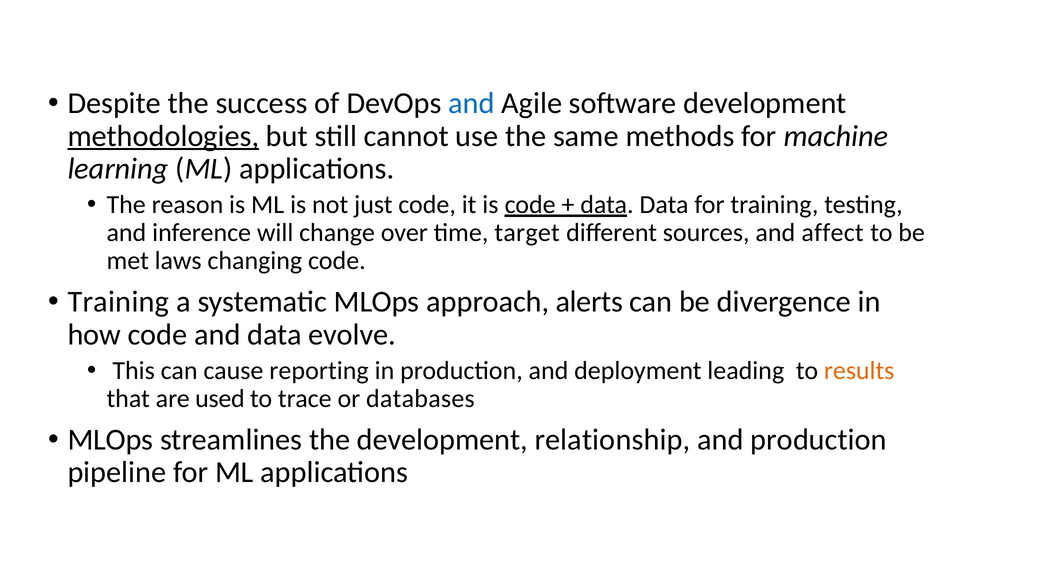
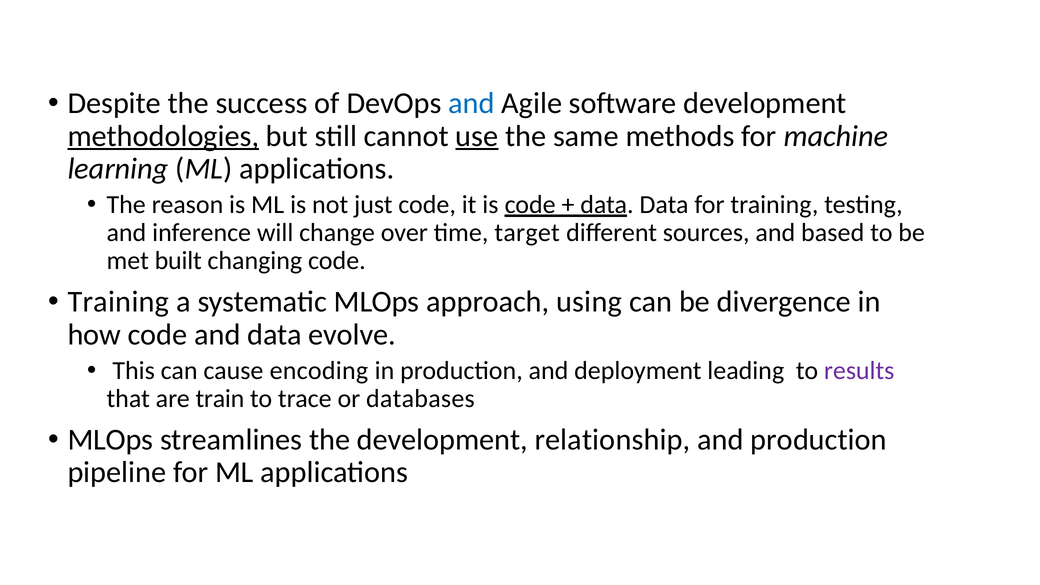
use underline: none -> present
affect: affect -> based
laws: laws -> built
alerts: alerts -> using
reporting: reporting -> encoding
results colour: orange -> purple
used: used -> train
